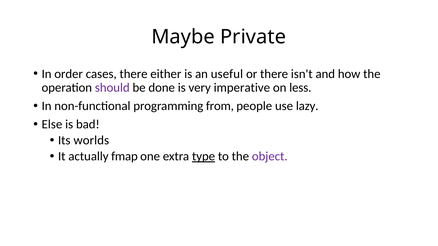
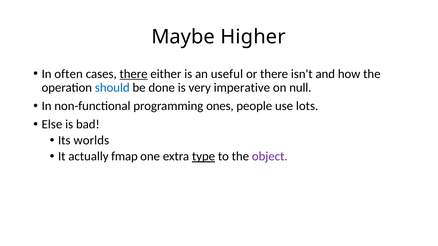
Private: Private -> Higher
order: order -> often
there at (134, 74) underline: none -> present
should colour: purple -> blue
less: less -> null
from: from -> ones
lazy: lazy -> lots
